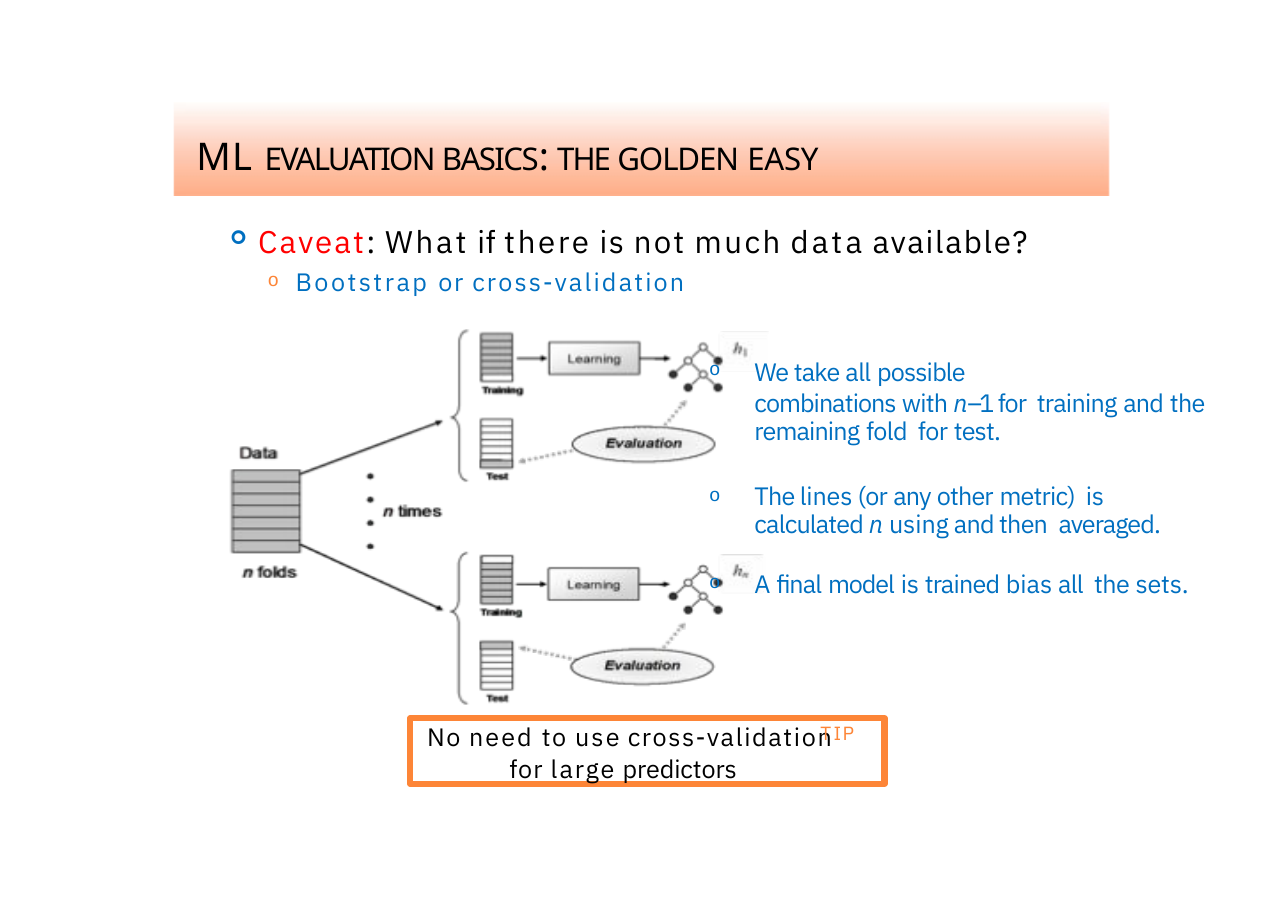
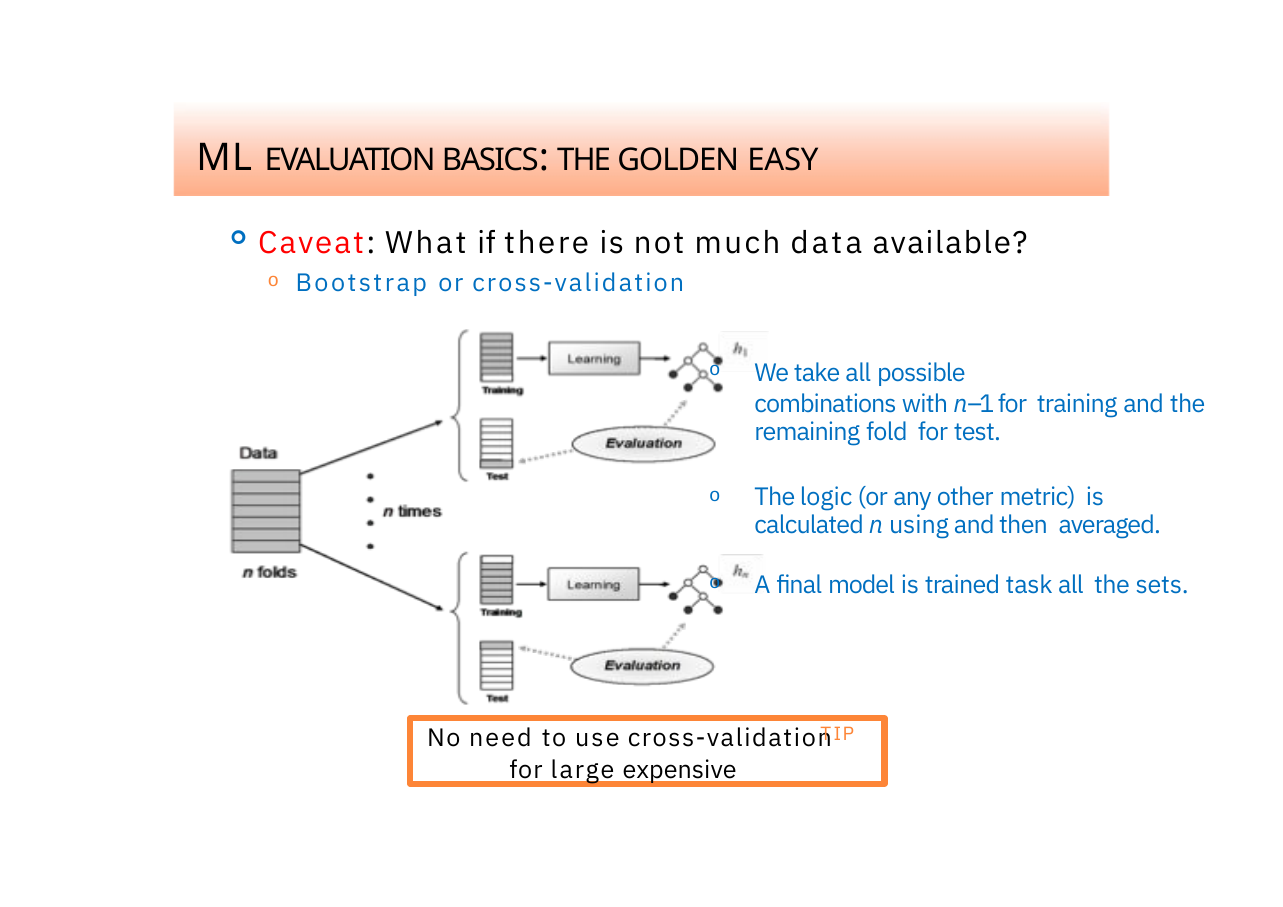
lines: lines -> logic
bias: bias -> task
predictors: predictors -> expensive
